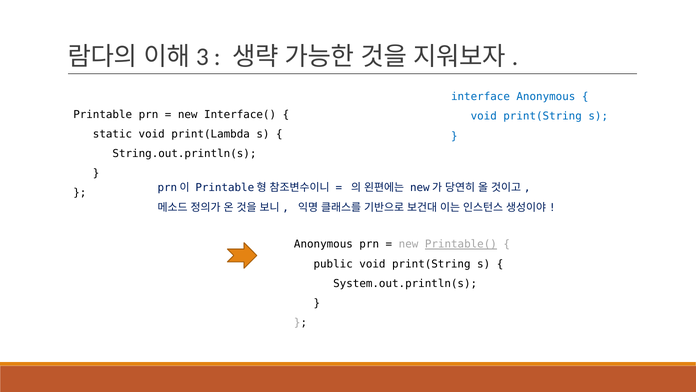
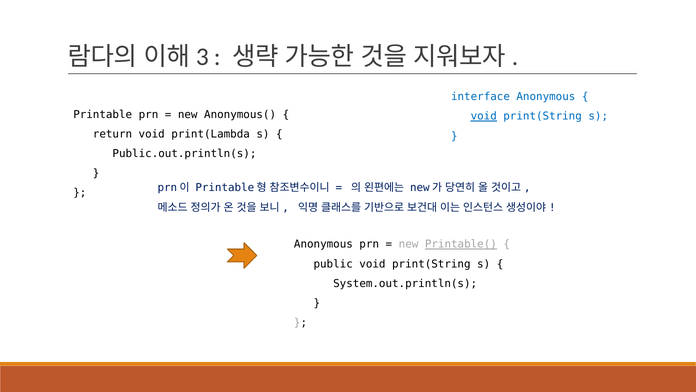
Interface(: Interface( -> Anonymous(
void at (484, 116) underline: none -> present
static: static -> return
String.out.println(s: String.out.println(s -> Public.out.println(s
